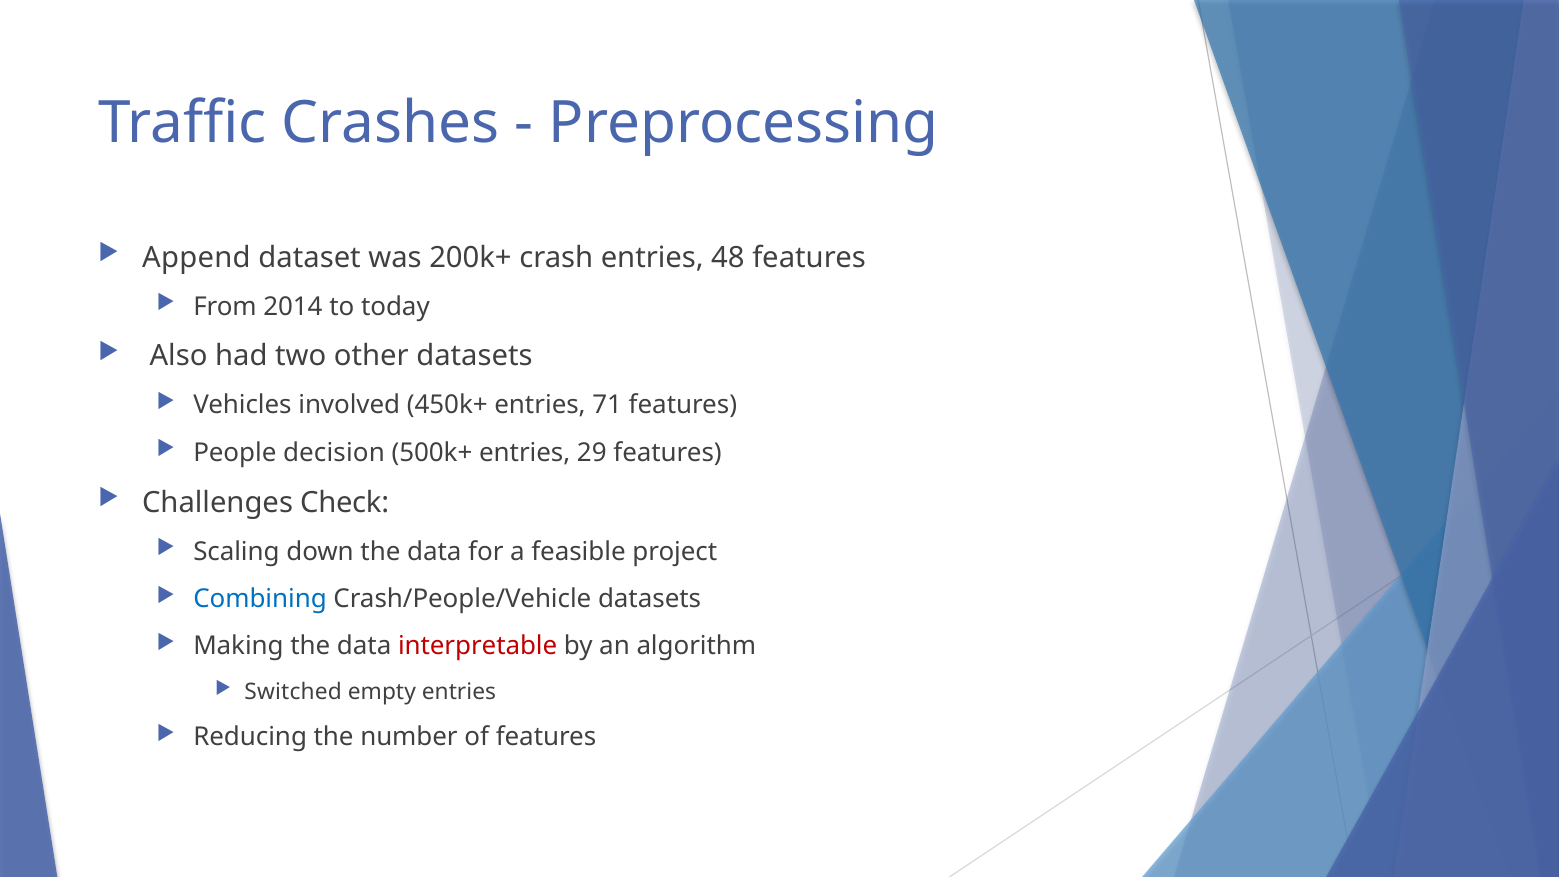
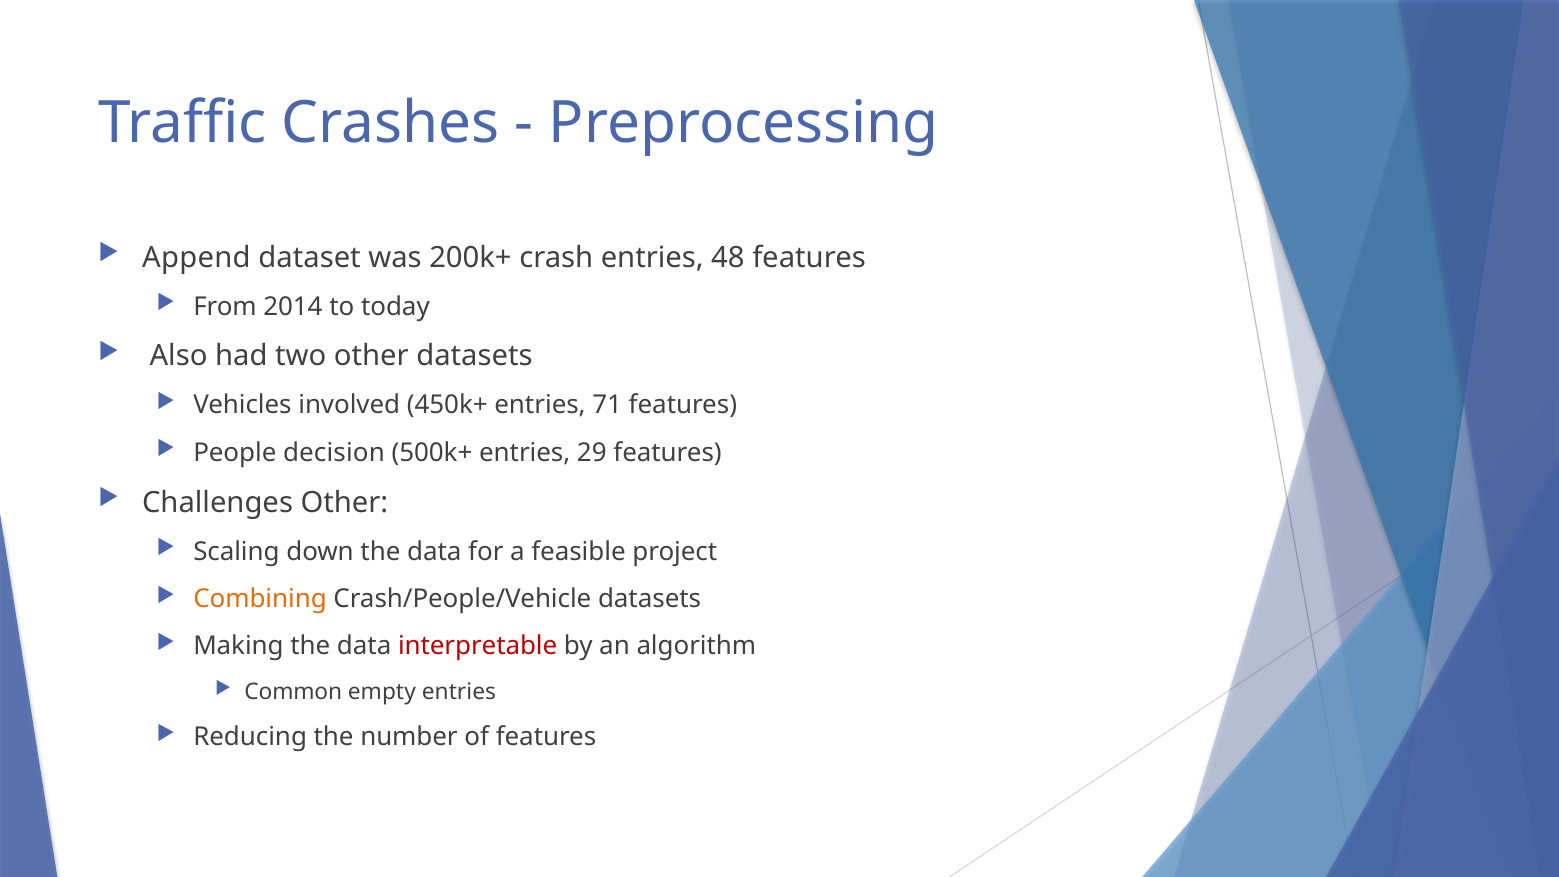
Challenges Check: Check -> Other
Combining colour: blue -> orange
Switched: Switched -> Common
